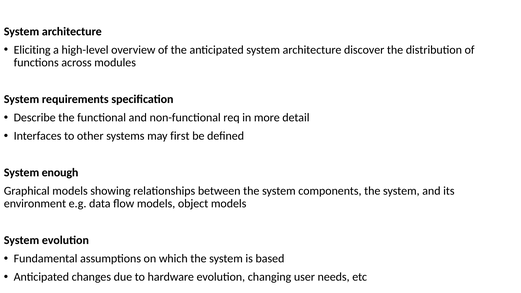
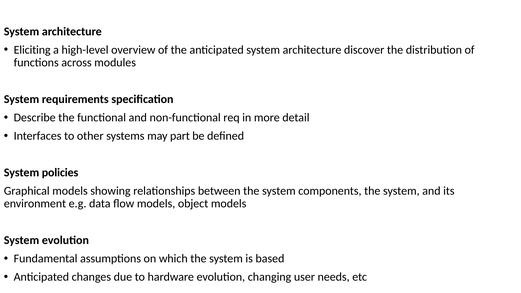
first: first -> part
enough: enough -> policies
